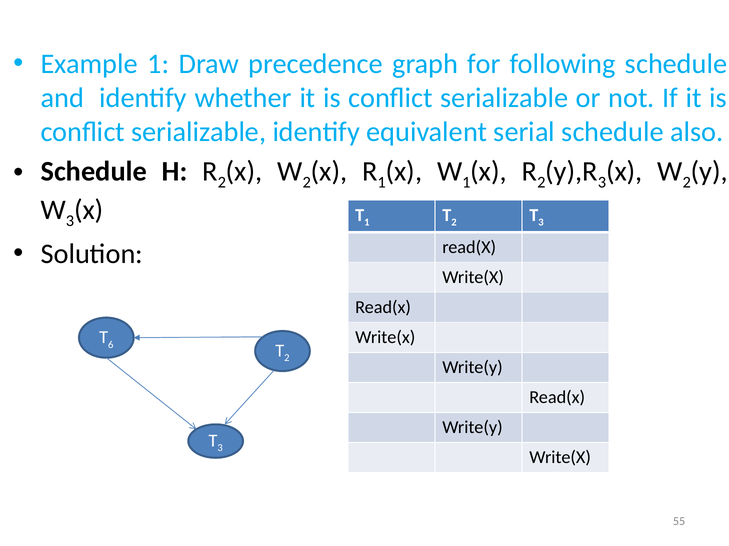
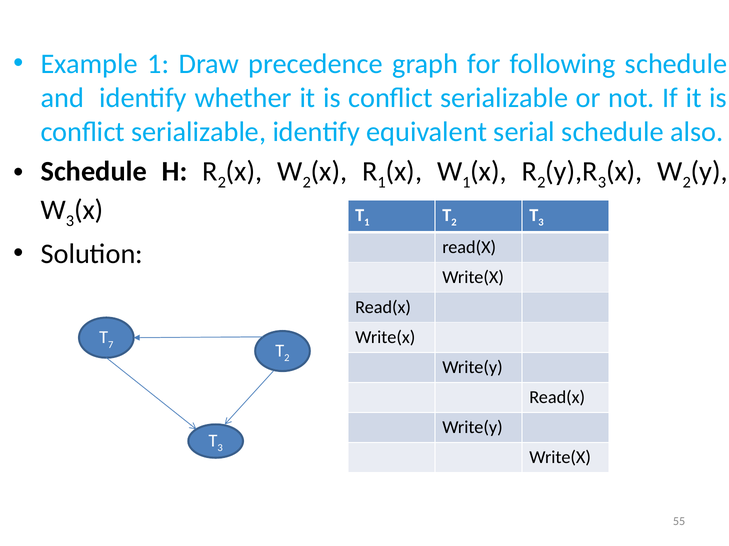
6: 6 -> 7
